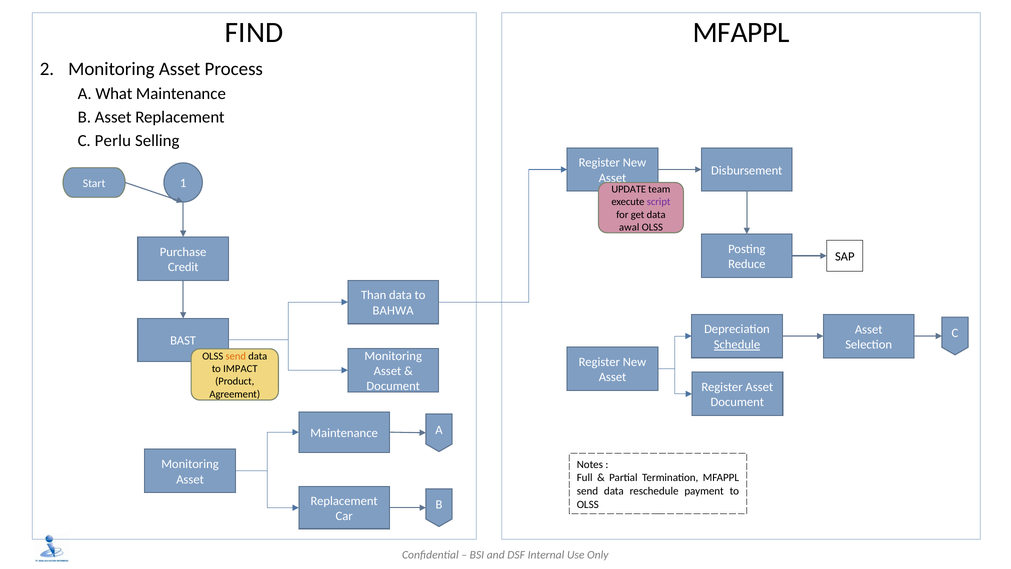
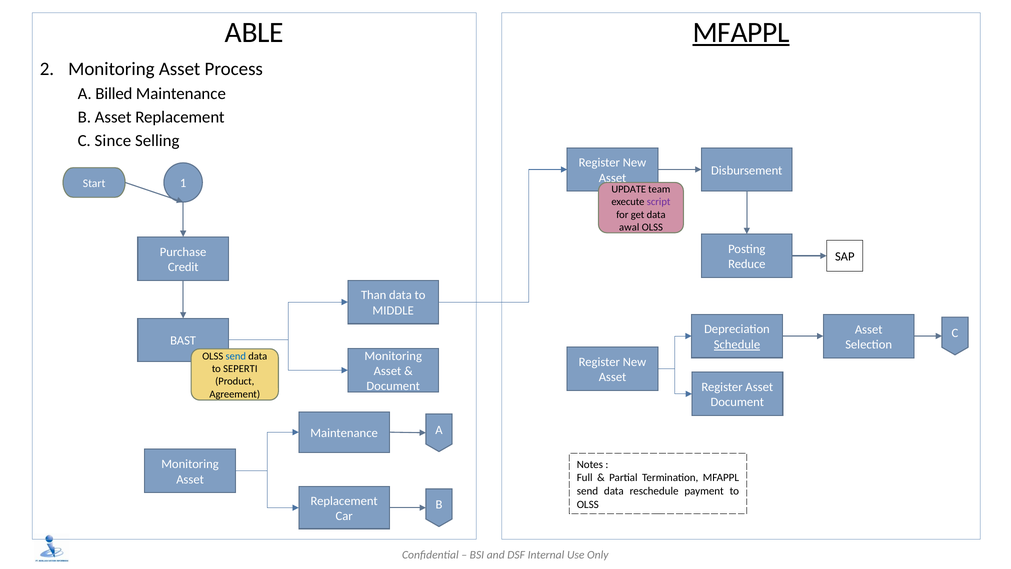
FIND: FIND -> ABLE
MFAPPL at (741, 32) underline: none -> present
What: What -> Billed
Perlu: Perlu -> Since
BAHWA: BAHWA -> MIDDLE
send at (236, 356) colour: orange -> blue
IMPACT: IMPACT -> SEPERTI
